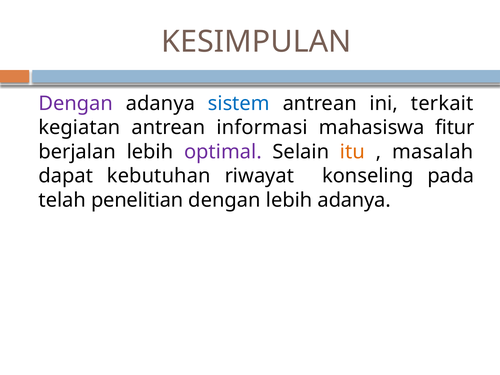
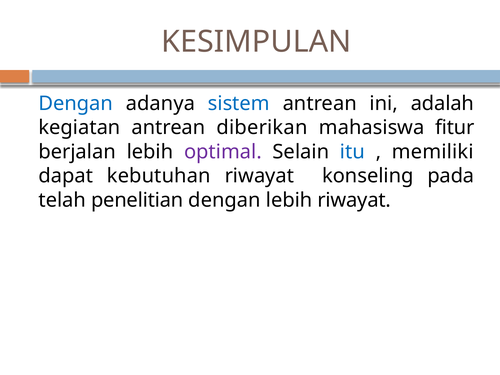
Dengan at (76, 103) colour: purple -> blue
terkait: terkait -> adalah
informasi: informasi -> diberikan
itu colour: orange -> blue
masalah: masalah -> memiliki
lebih adanya: adanya -> riwayat
